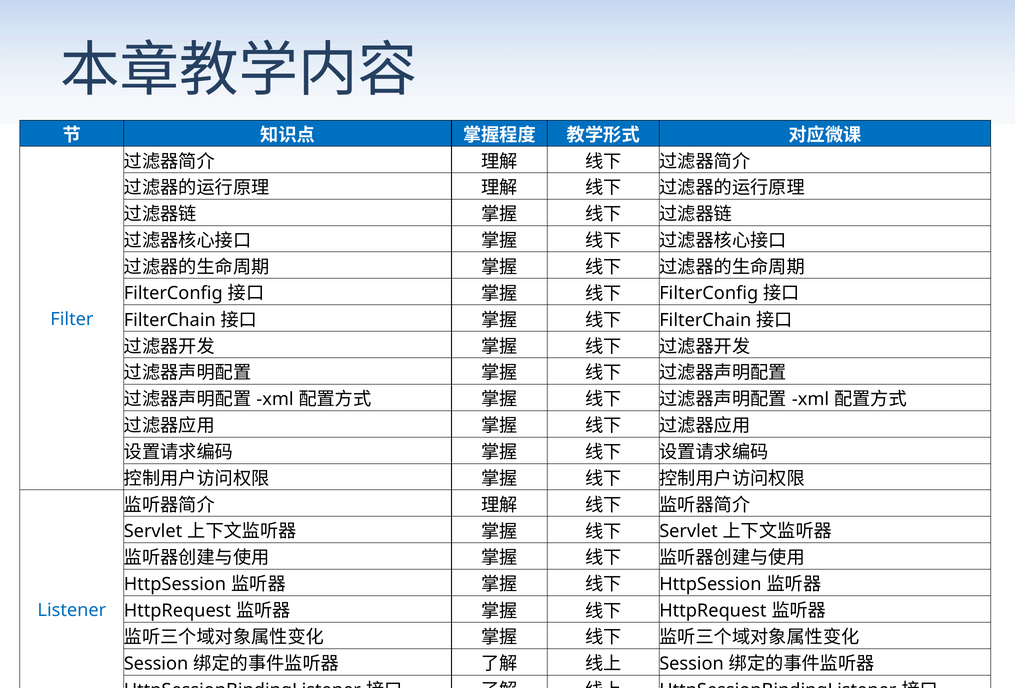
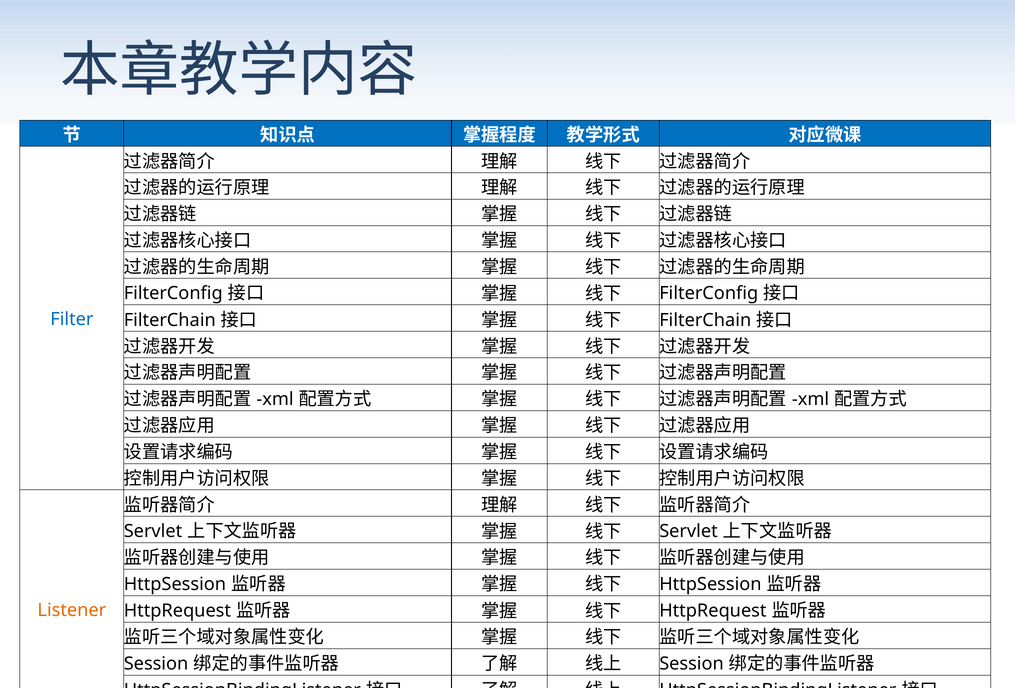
Listener colour: blue -> orange
